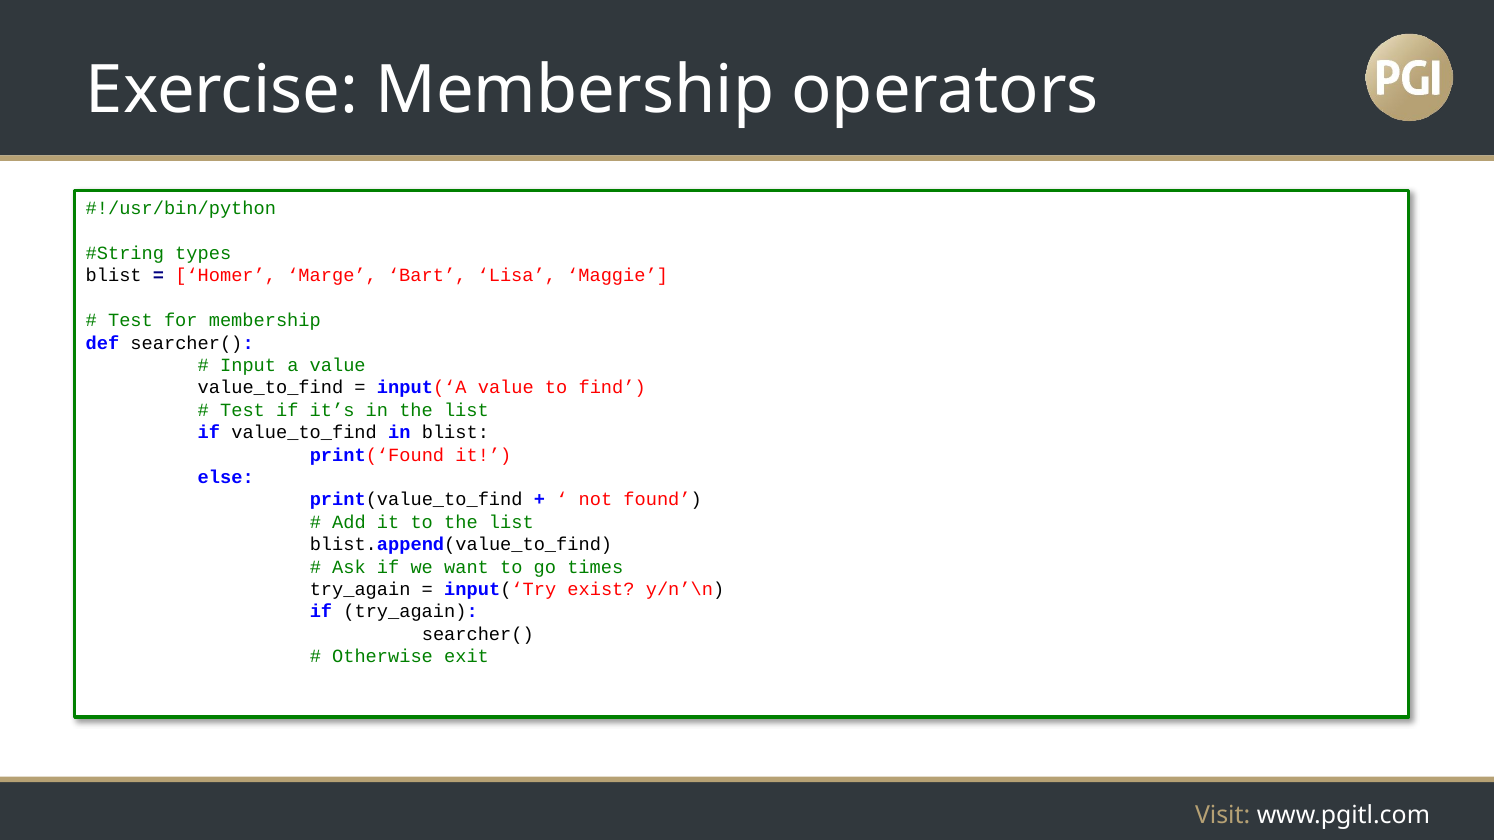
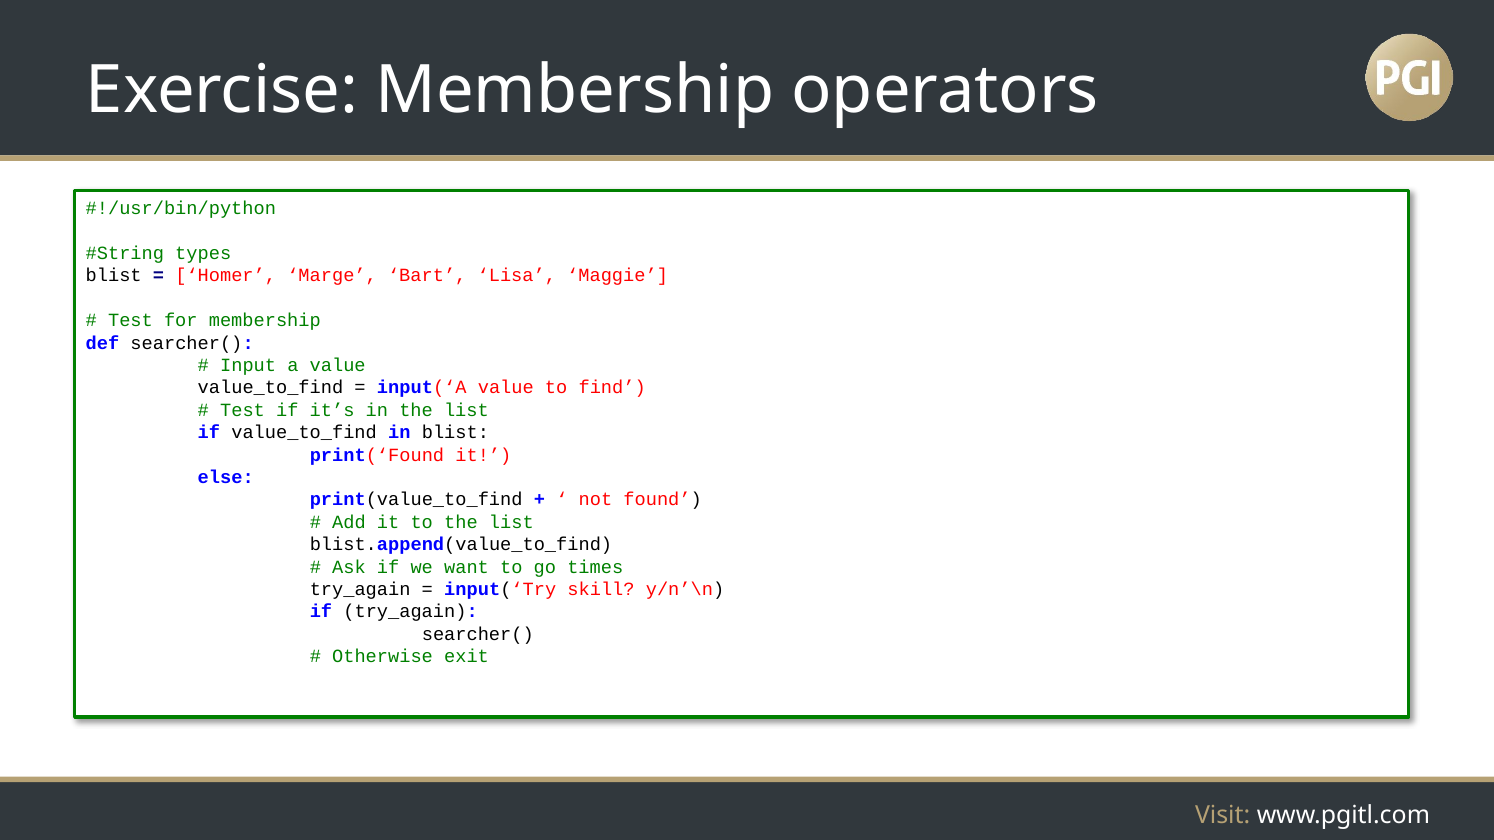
exist: exist -> skill
